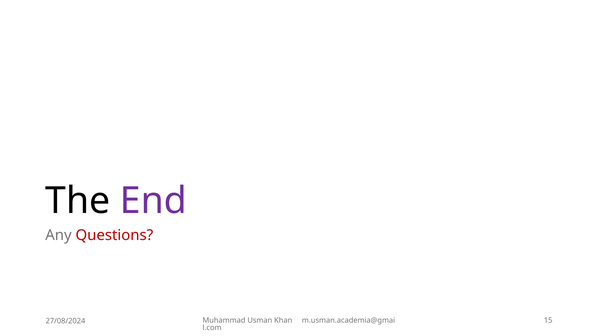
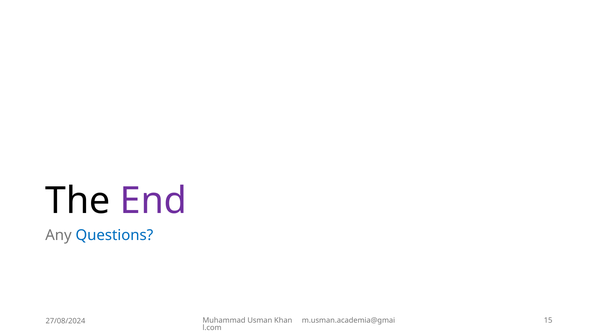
Questions colour: red -> blue
